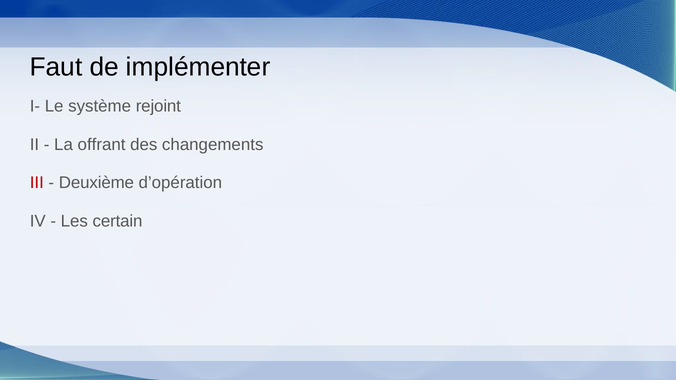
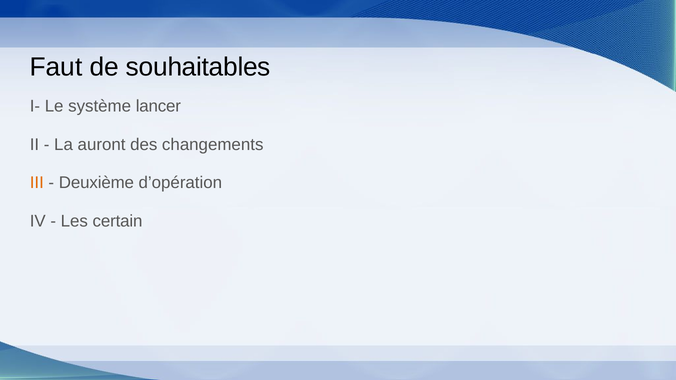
implémenter: implémenter -> souhaitables
rejoint: rejoint -> lancer
offrant: offrant -> auront
III colour: red -> orange
